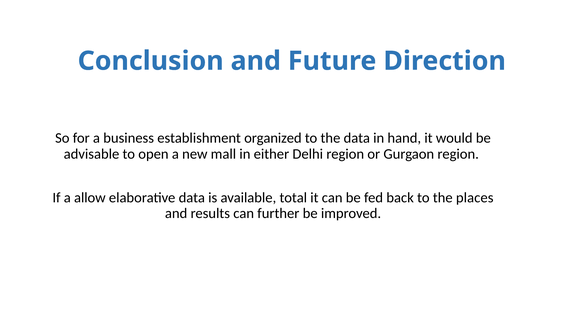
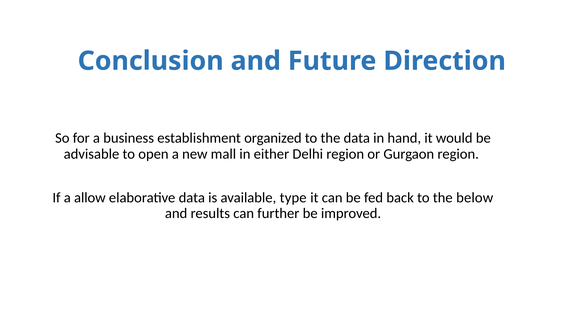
total: total -> type
places: places -> below
